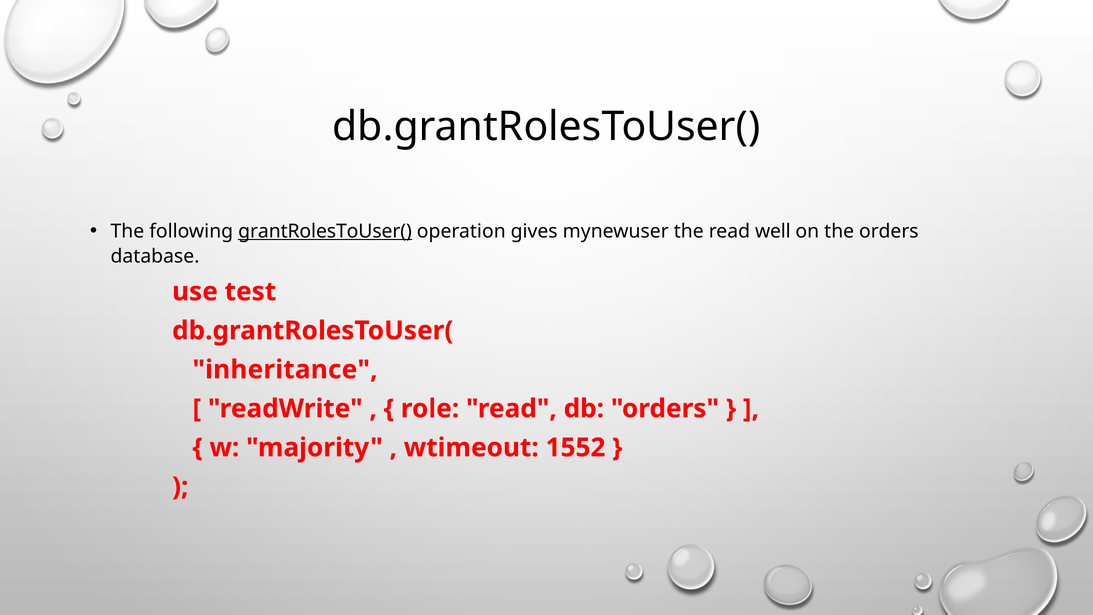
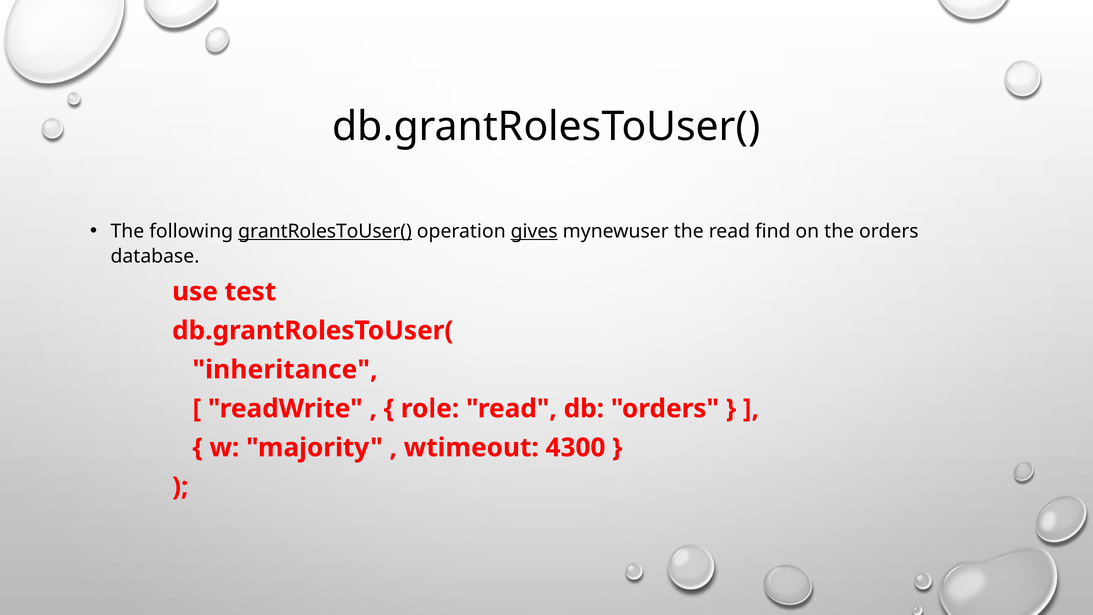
gives underline: none -> present
well: well -> find
1552: 1552 -> 4300
